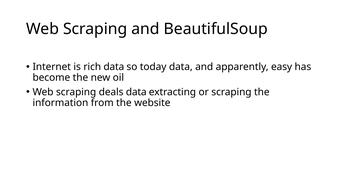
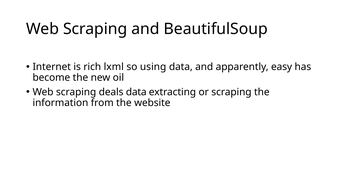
rich data: data -> lxml
today: today -> using
